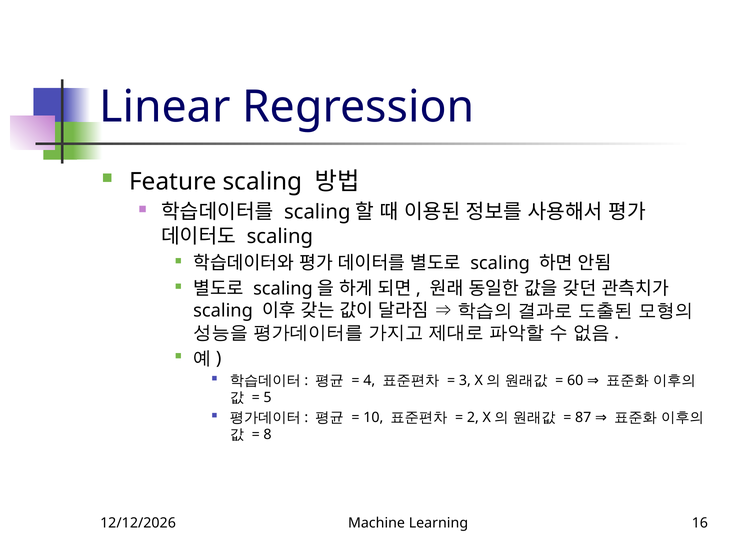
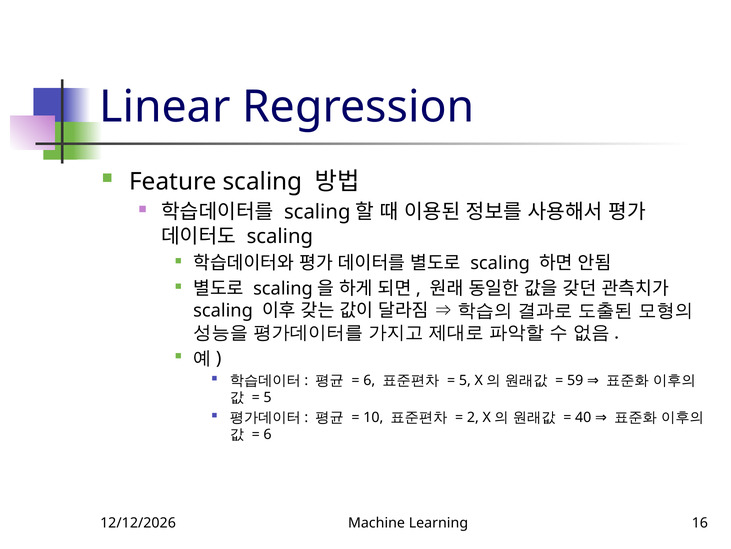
4 at (369, 380): 4 -> 6
3 at (465, 380): 3 -> 5
60: 60 -> 59
87: 87 -> 40
8 at (268, 434): 8 -> 6
